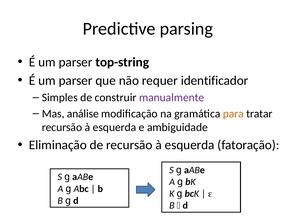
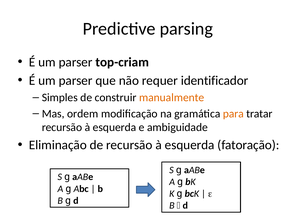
top-string: top-string -> top-criam
manualmente colour: purple -> orange
análise: análise -> ordem
